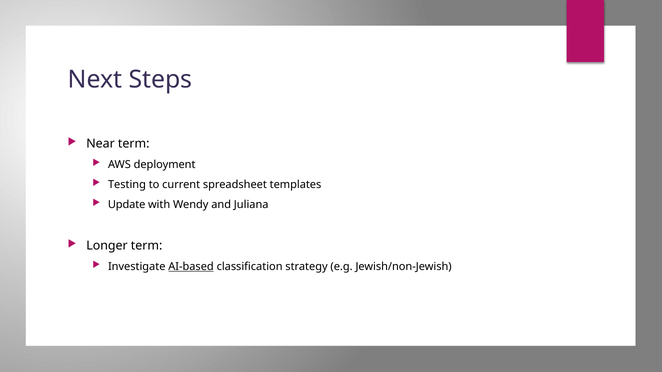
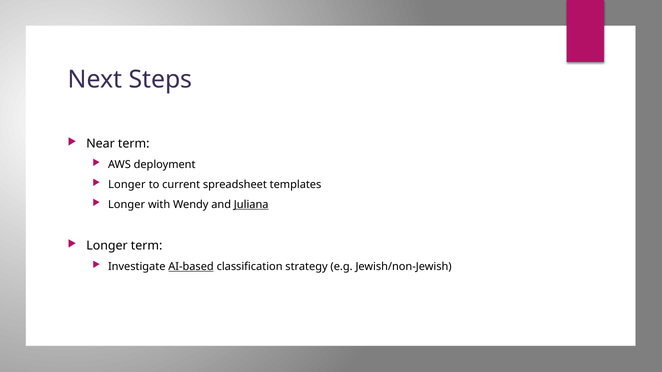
Testing at (127, 185): Testing -> Longer
Update at (127, 205): Update -> Longer
Juliana underline: none -> present
